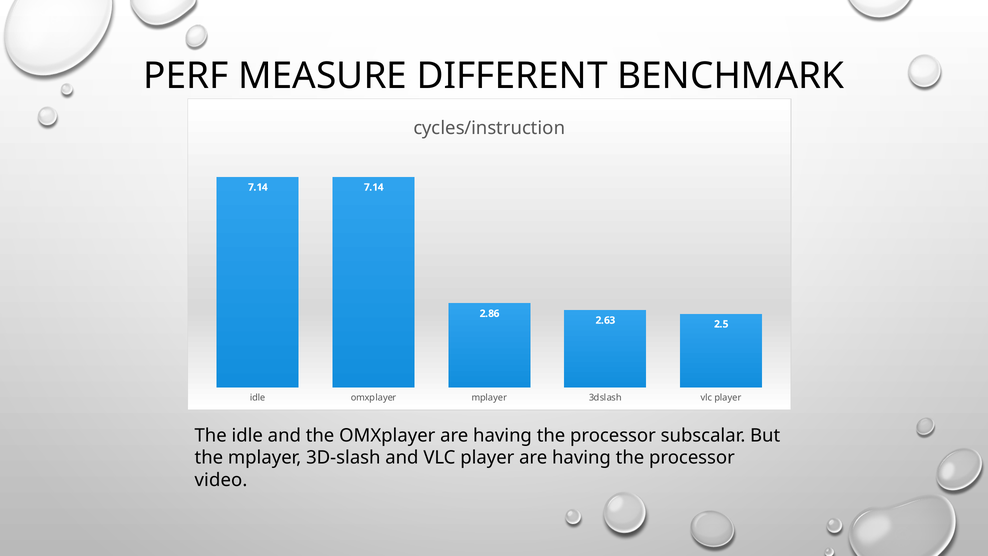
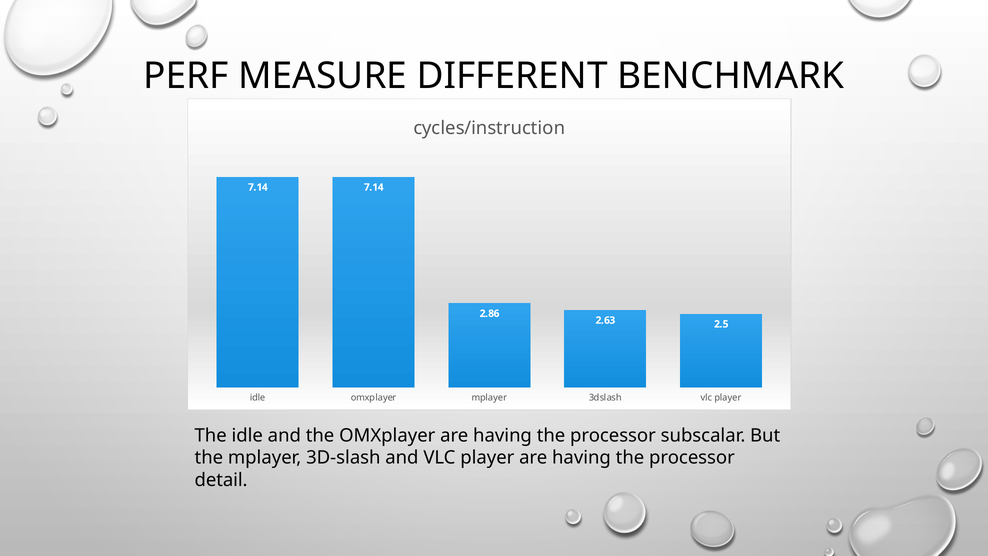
video: video -> detail
